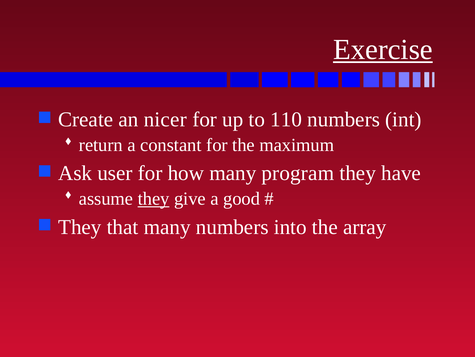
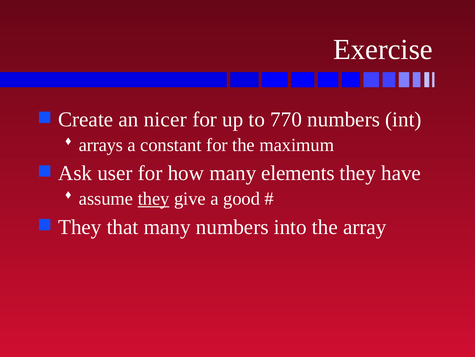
Exercise underline: present -> none
110: 110 -> 770
return: return -> arrays
program: program -> elements
